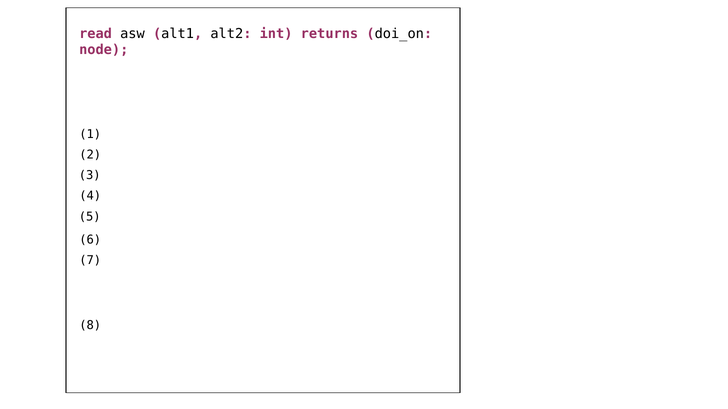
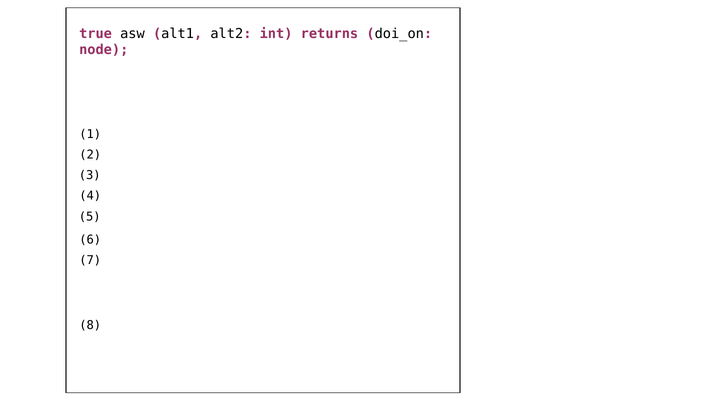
read: read -> true
